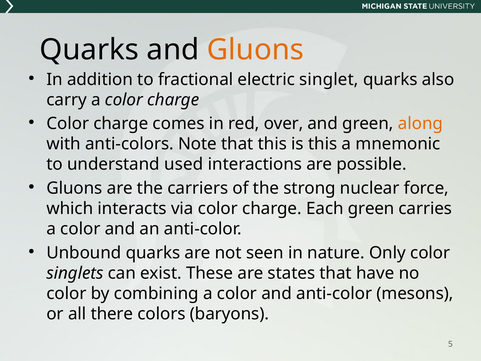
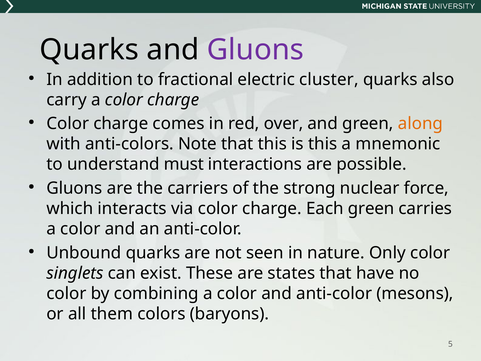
Gluons at (255, 50) colour: orange -> purple
singlet: singlet -> cluster
used: used -> must
there: there -> them
